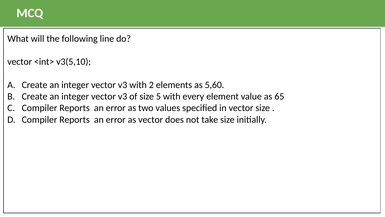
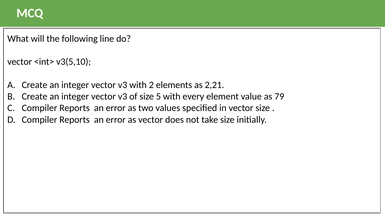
5,60: 5,60 -> 2,21
65: 65 -> 79
